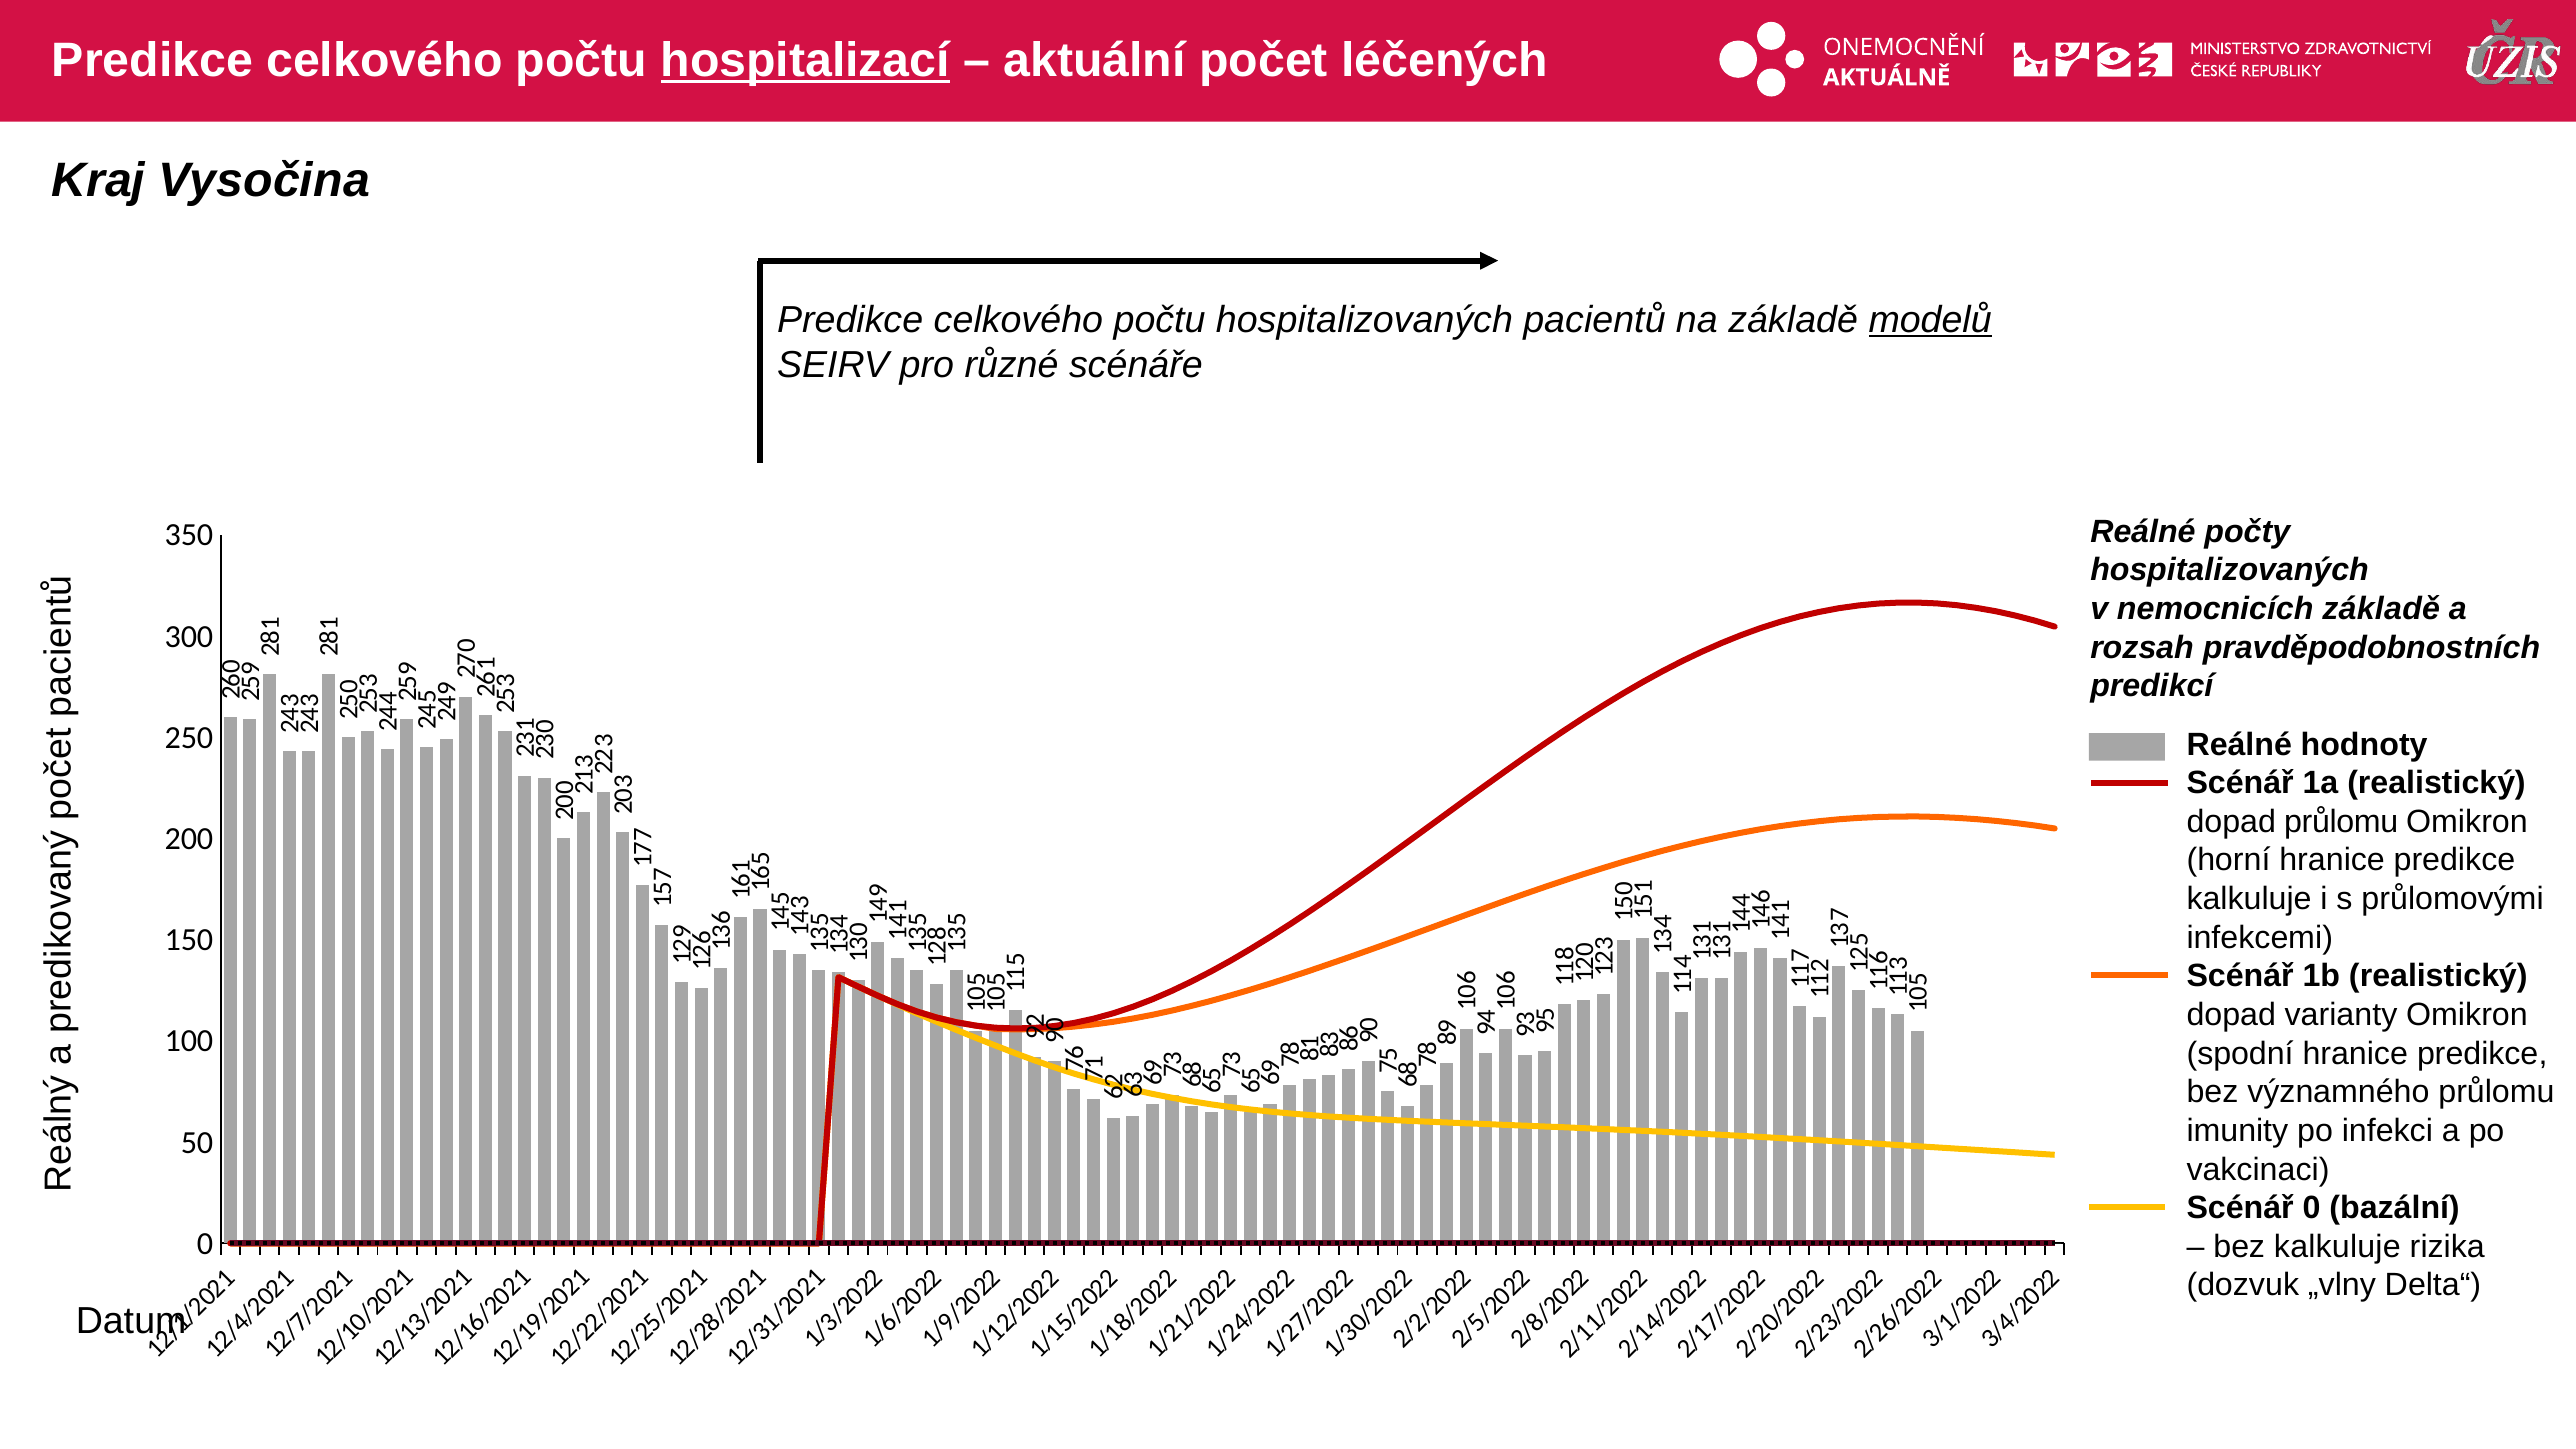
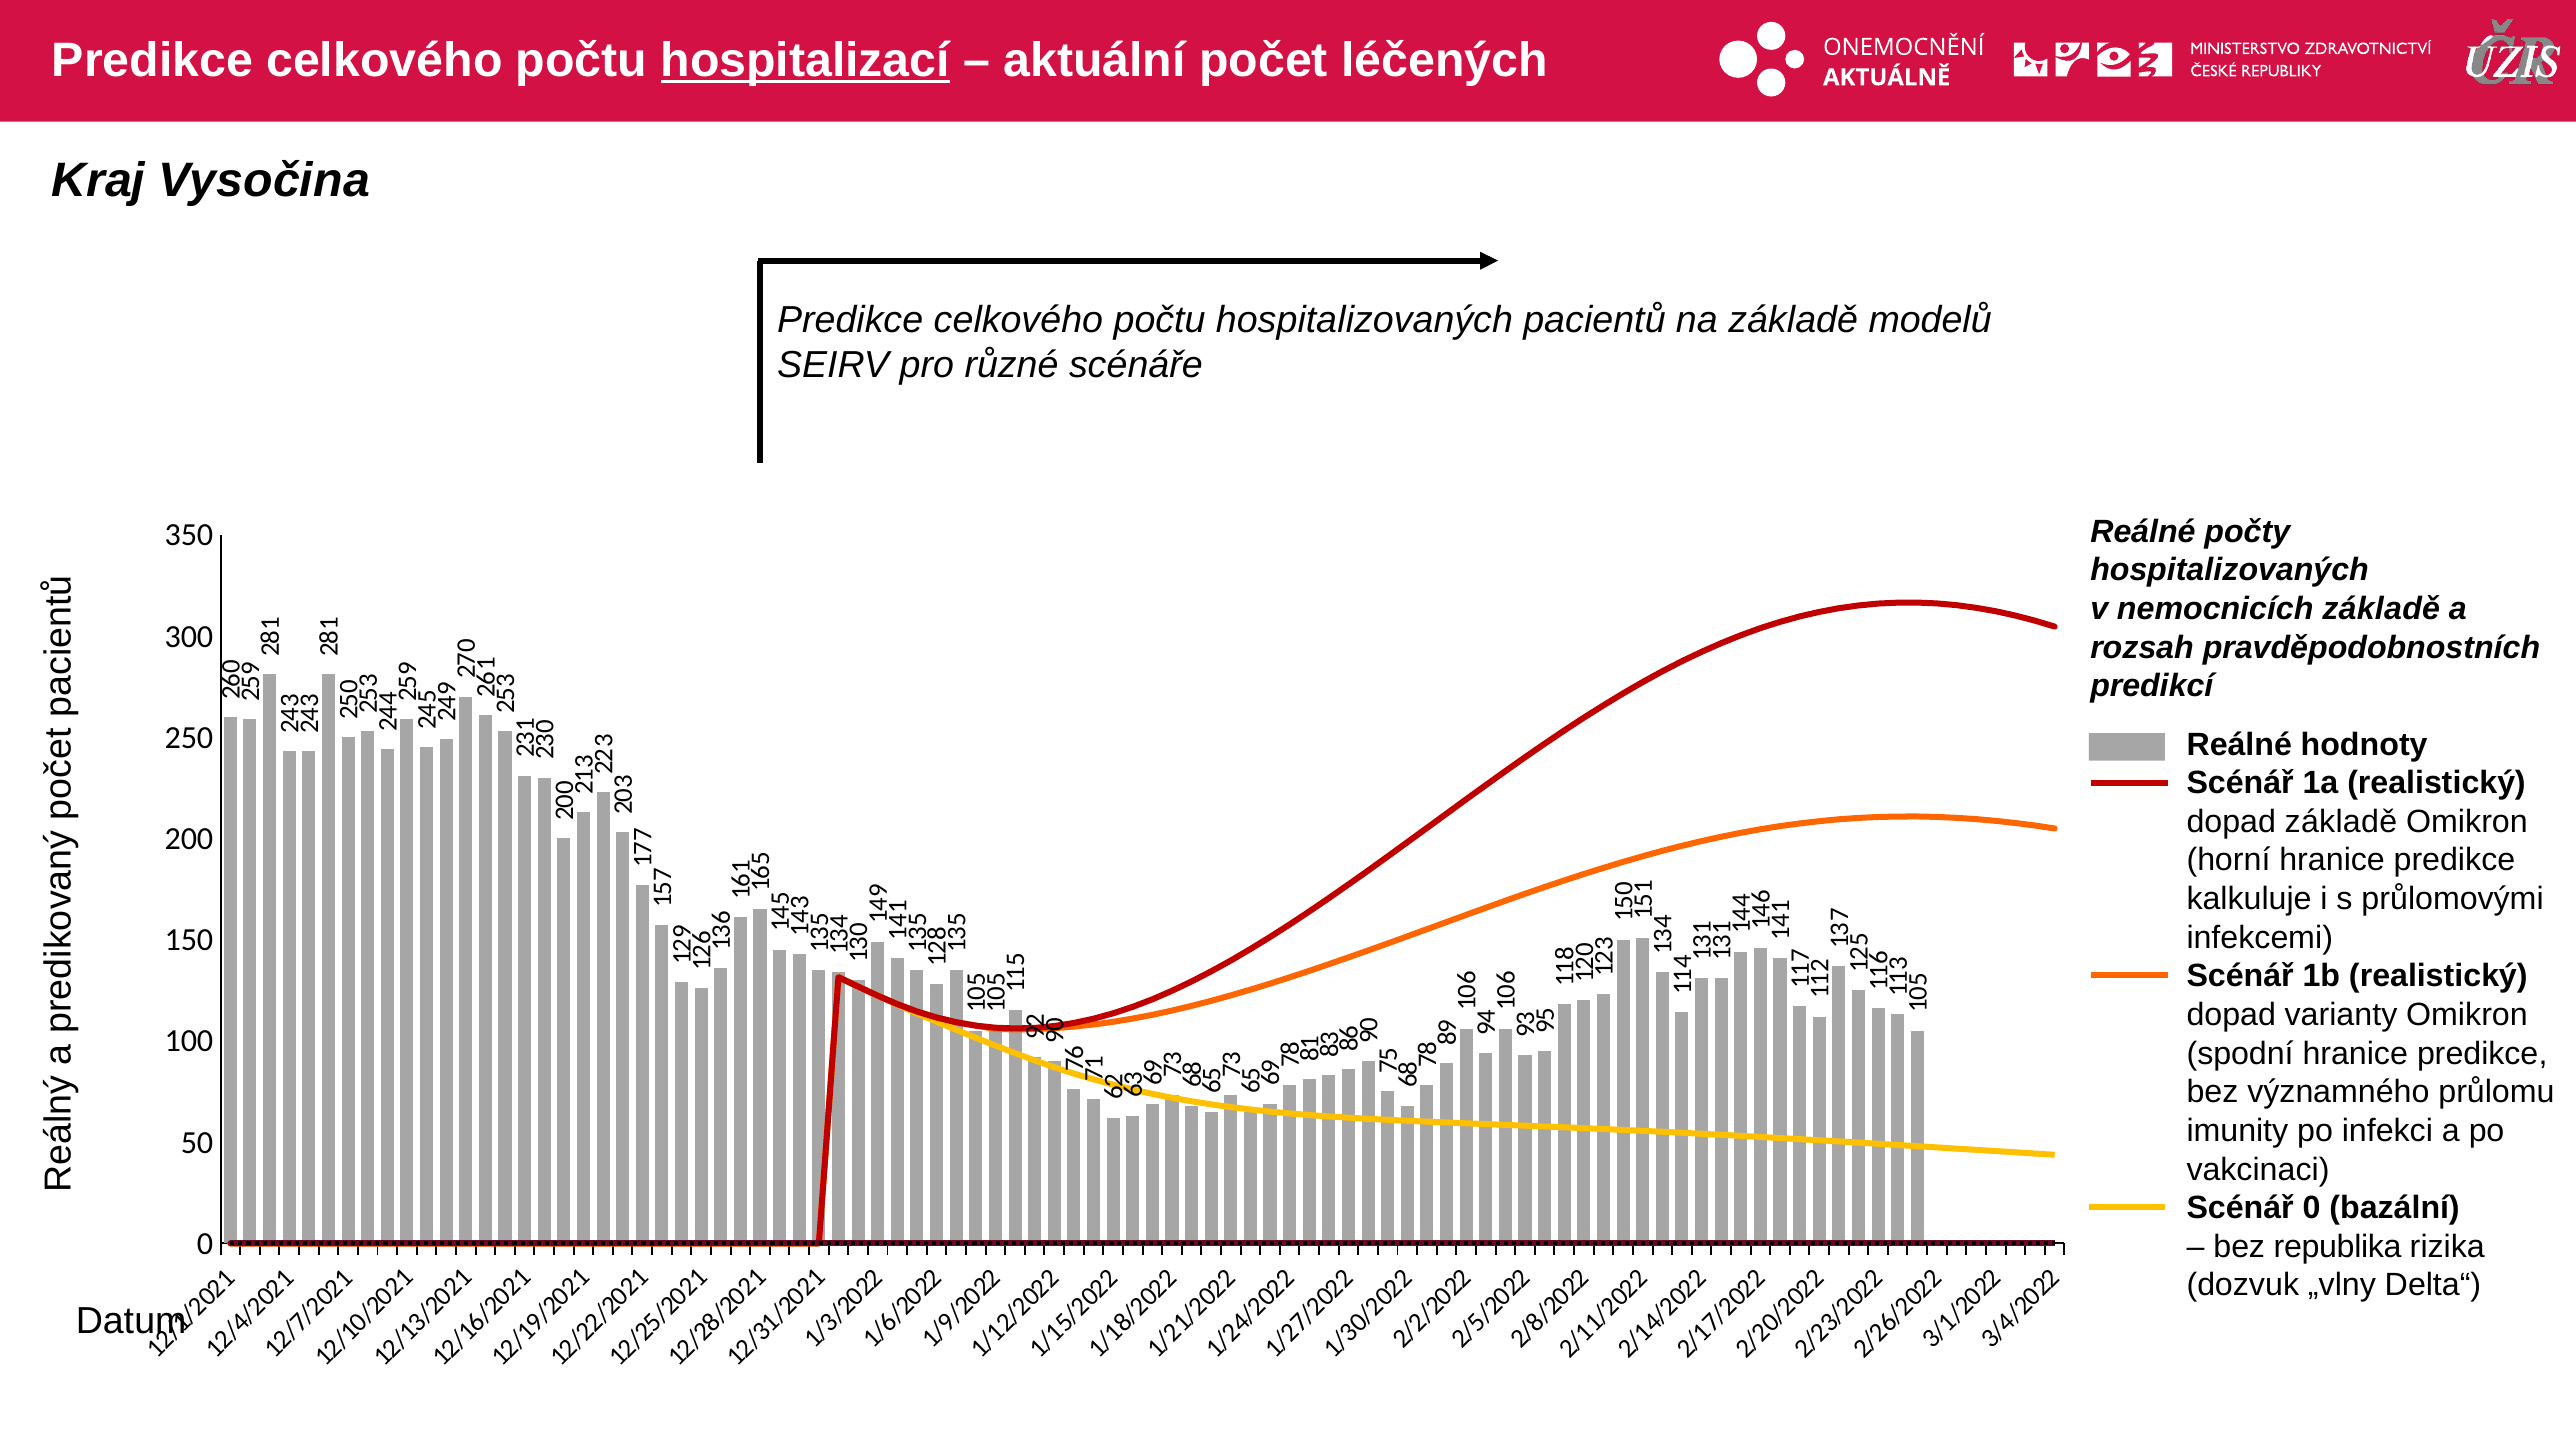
modelů underline: present -> none
dopad průlomu: průlomu -> základě
bez kalkuluje: kalkuluje -> republika
